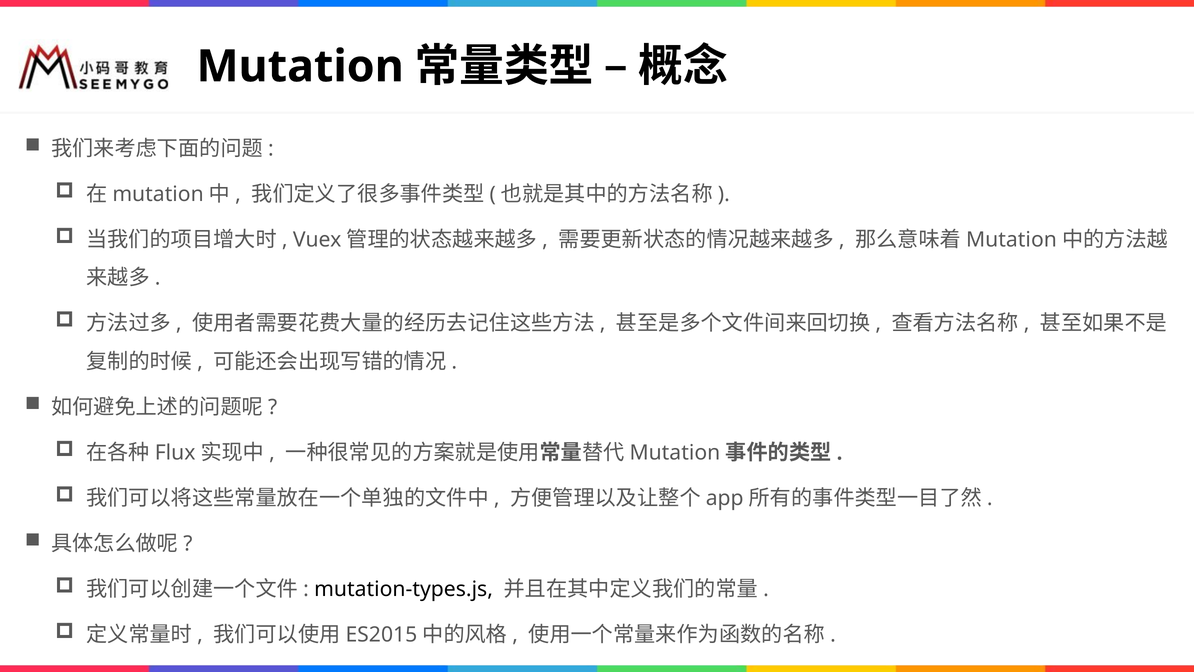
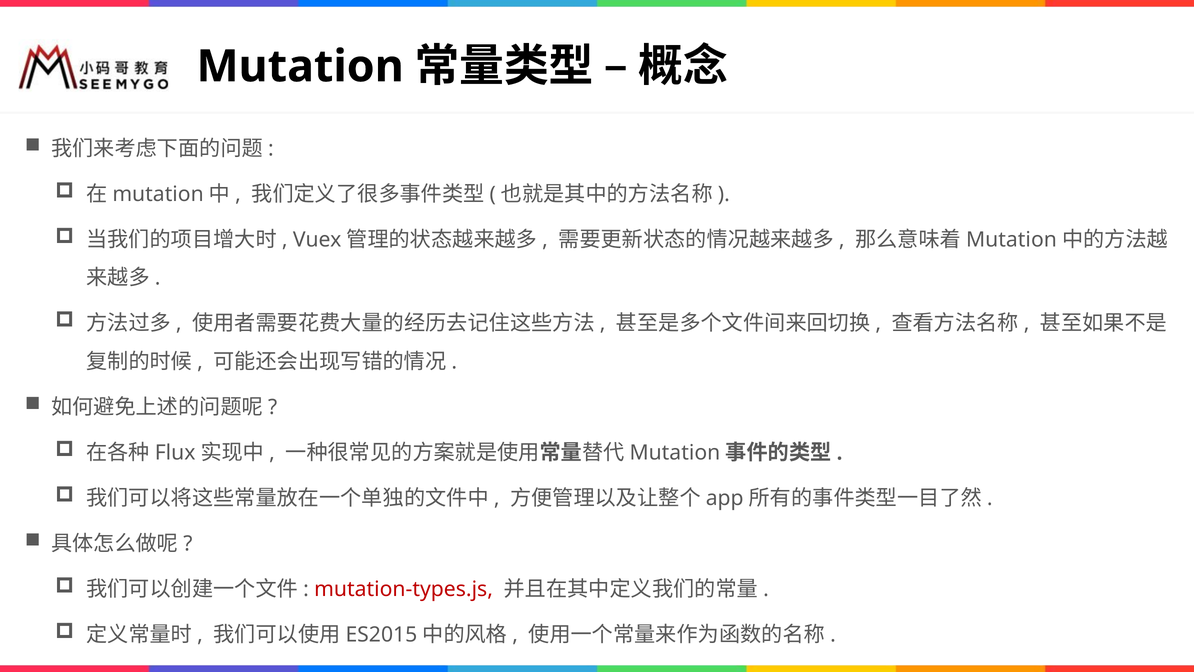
mutation-types.js colour: black -> red
